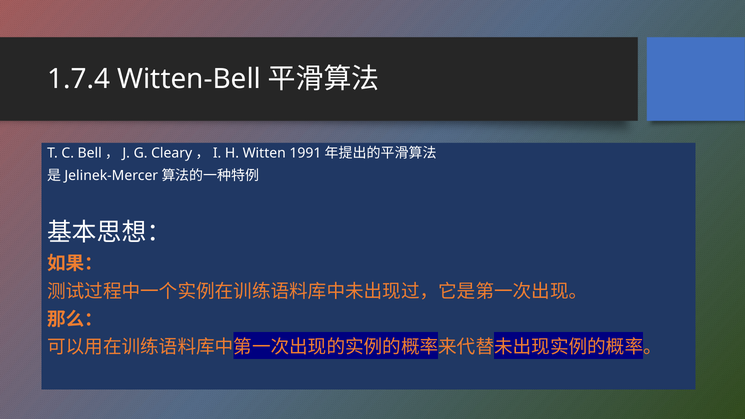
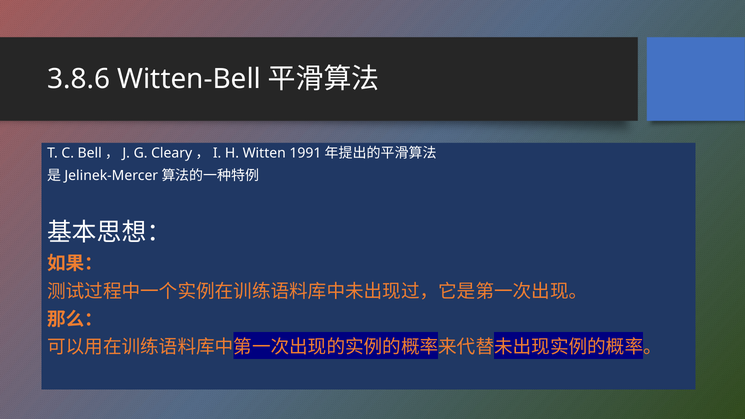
1.7.4: 1.7.4 -> 3.8.6
